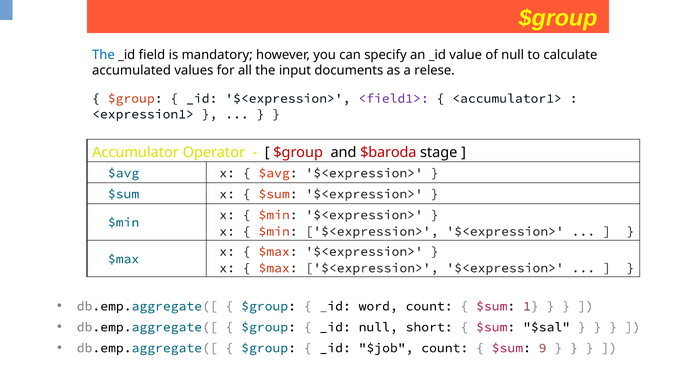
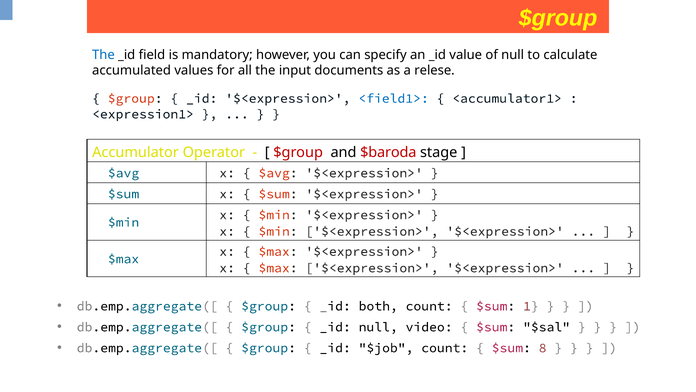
<field1> colour: purple -> blue
word: word -> both
short: short -> video
9: 9 -> 8
